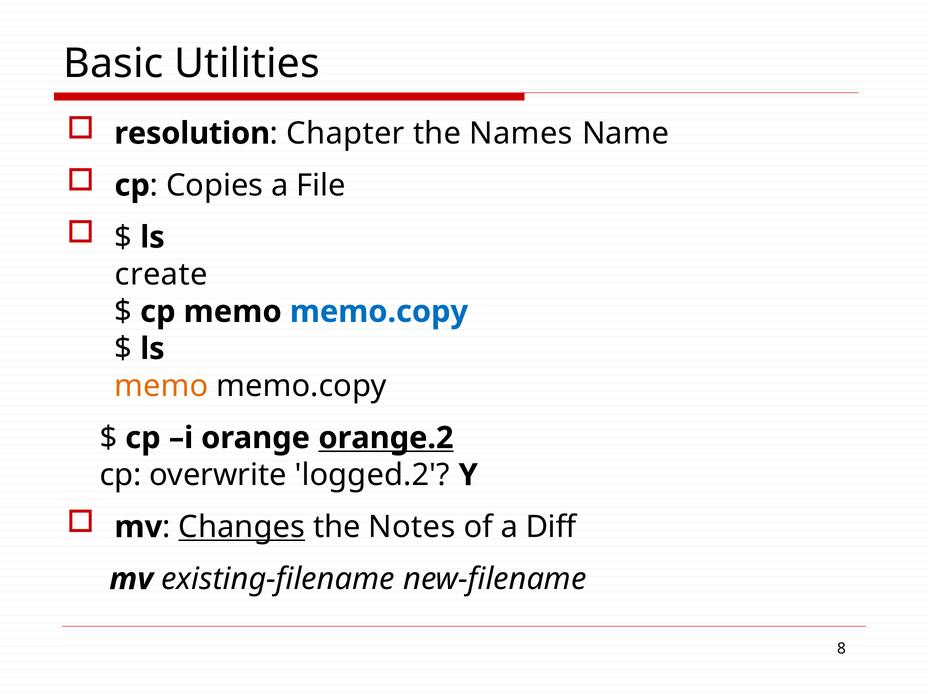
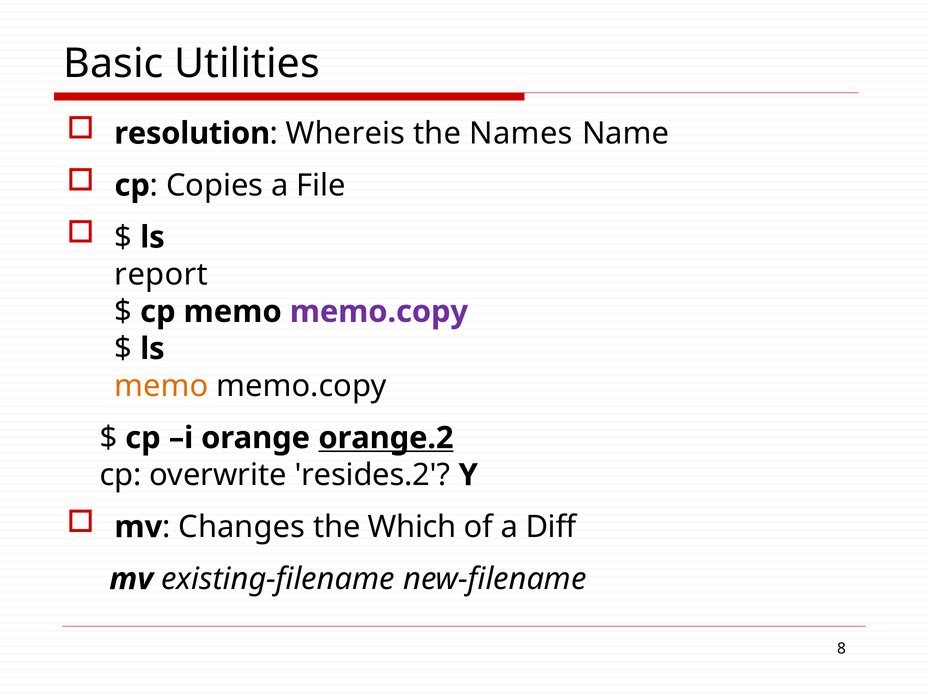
Chapter: Chapter -> Whereis
create: create -> report
memo.copy at (379, 312) colour: blue -> purple
logged.2: logged.2 -> resides.2
Changes underline: present -> none
Notes: Notes -> Which
